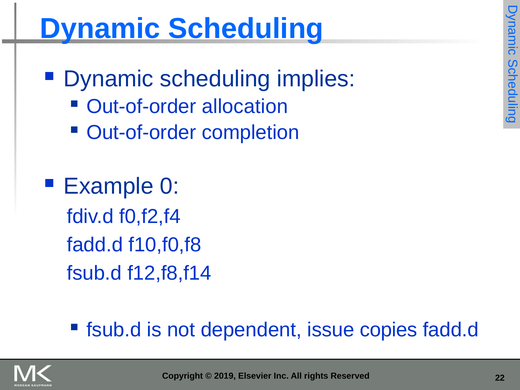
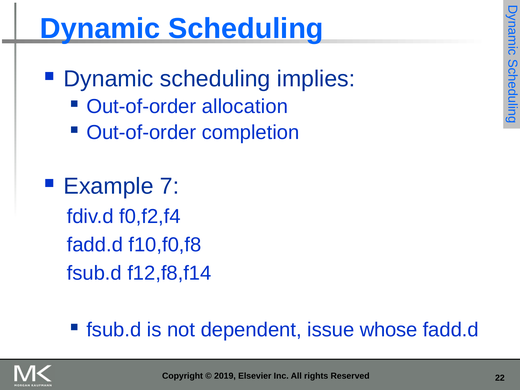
0: 0 -> 7
copies: copies -> whose
